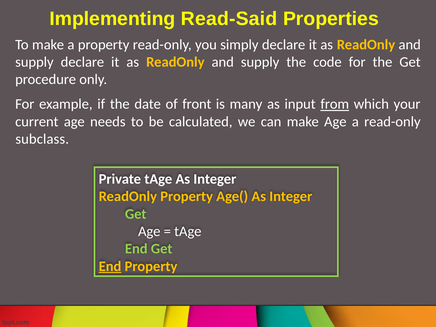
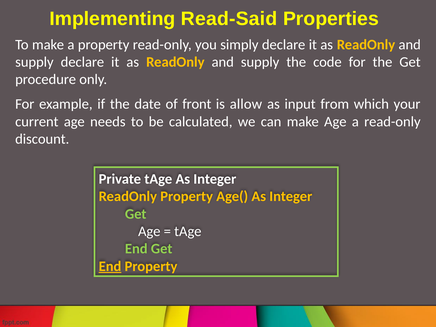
many: many -> allow
from underline: present -> none
subclass: subclass -> discount
